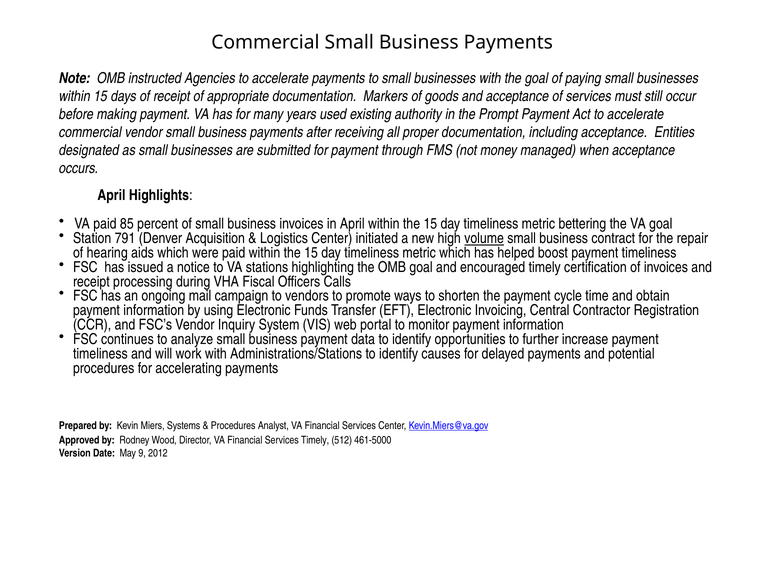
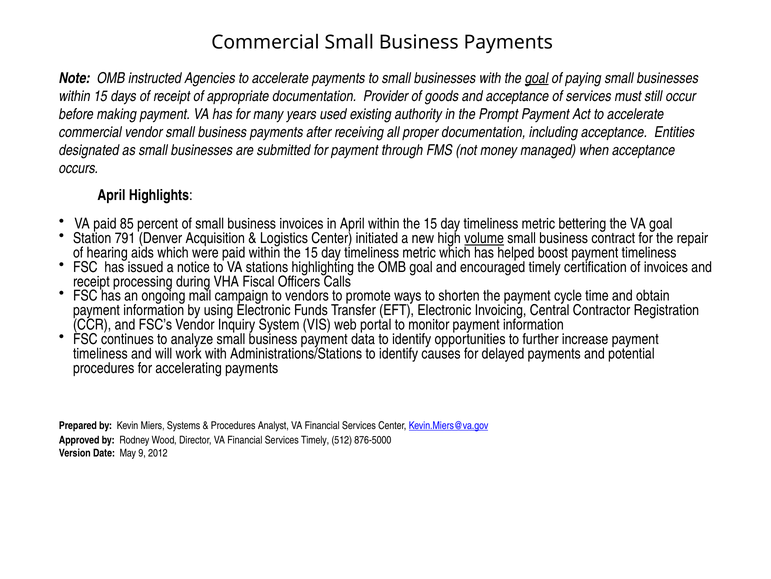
goal at (537, 78) underline: none -> present
Markers: Markers -> Provider
461-5000: 461-5000 -> 876-5000
